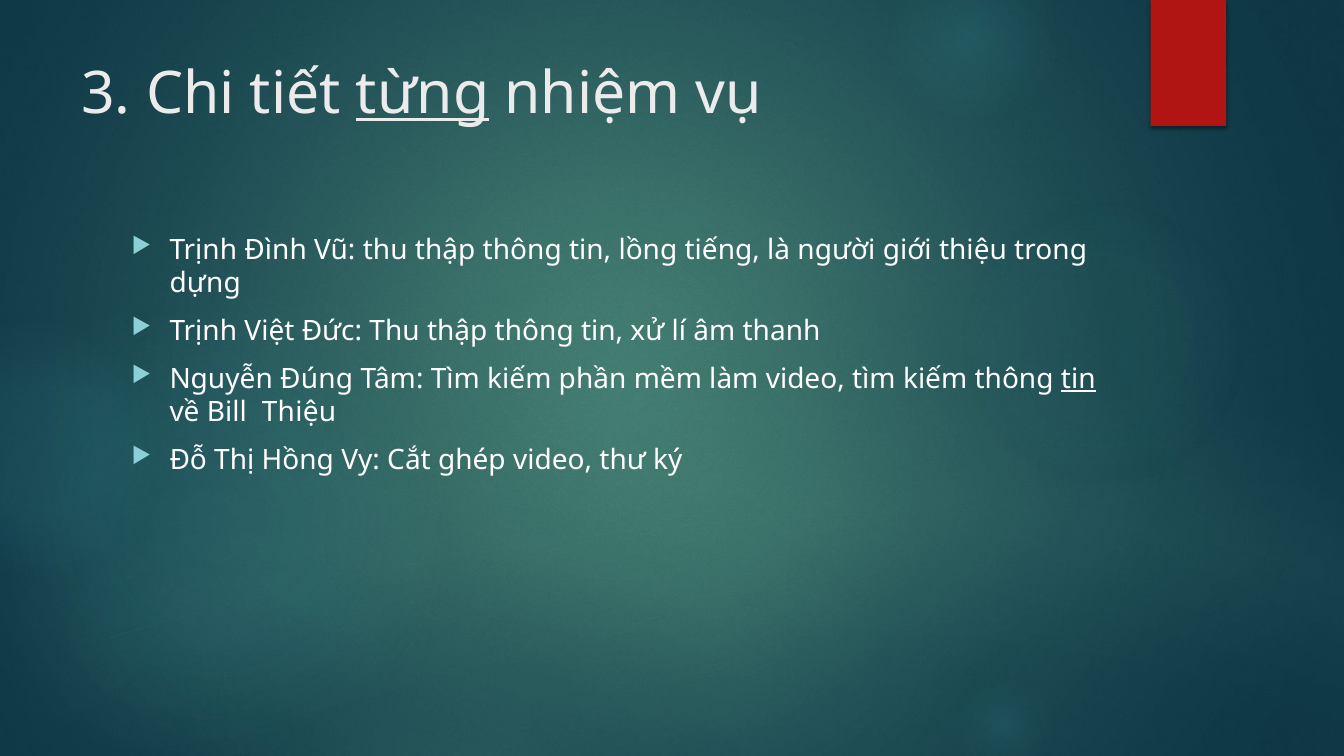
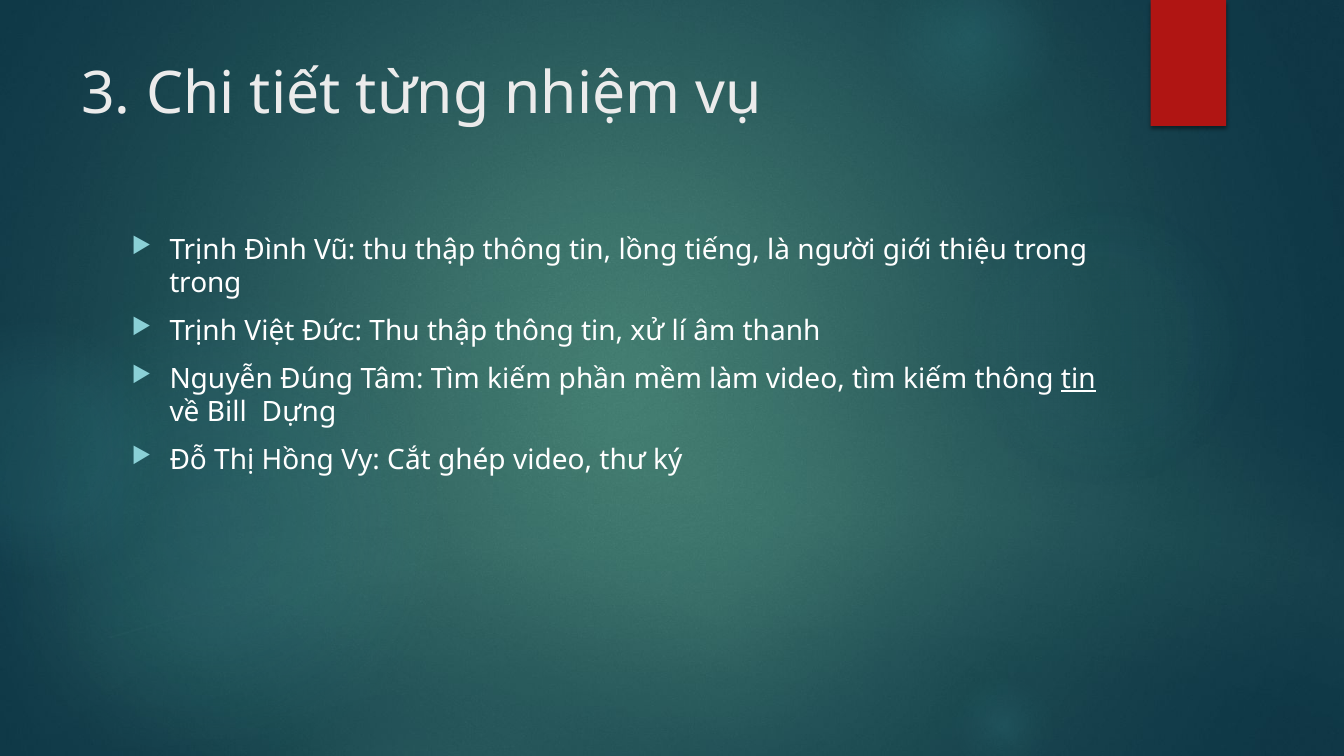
từng underline: present -> none
dựng at (205, 284): dựng -> trong
Bill Thiệu: Thiệu -> Dựng
